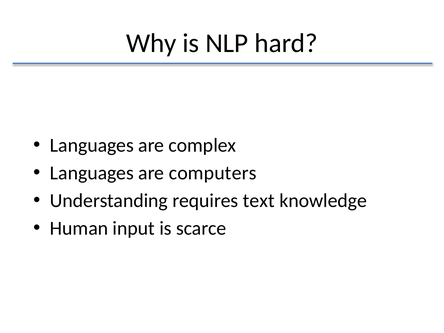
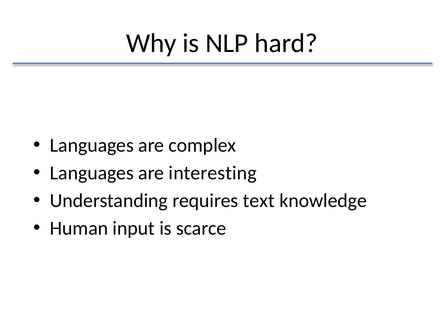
computers: computers -> interesting
